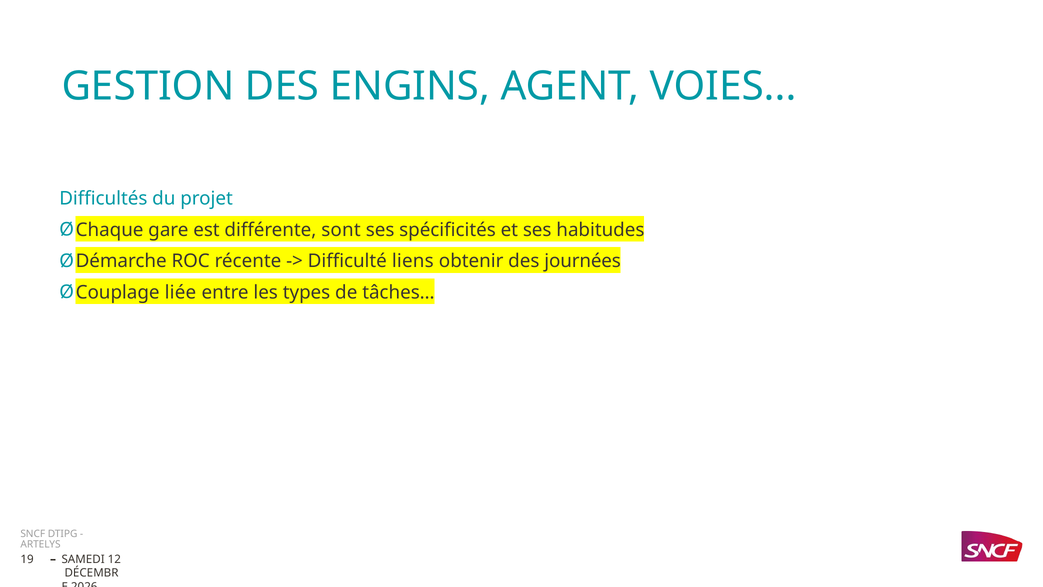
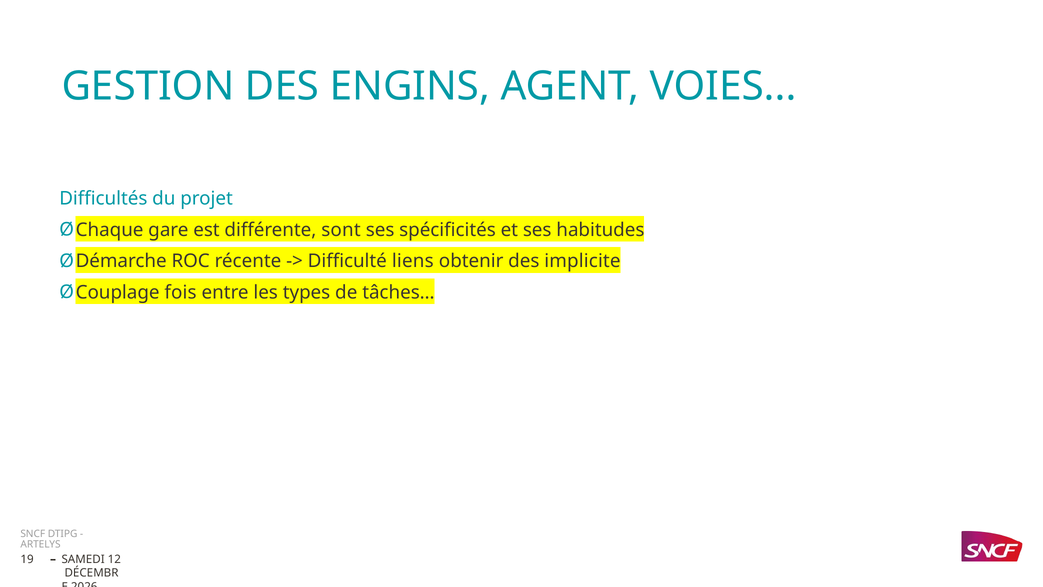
journées: journées -> implicite
liée: liée -> fois
